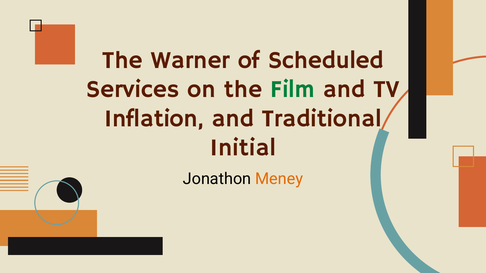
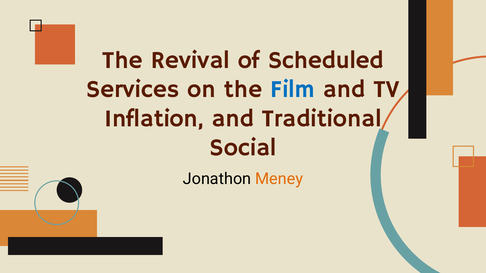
Warner: Warner -> Revival
Film colour: green -> blue
Initial: Initial -> Social
